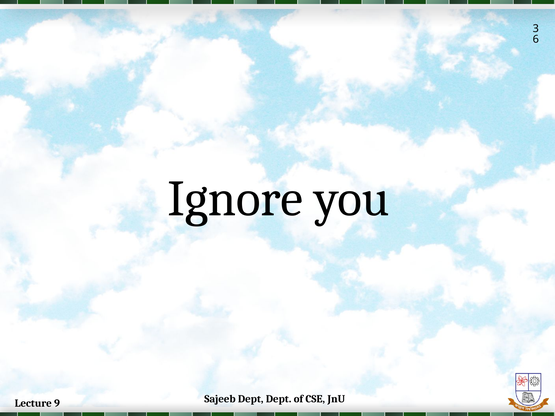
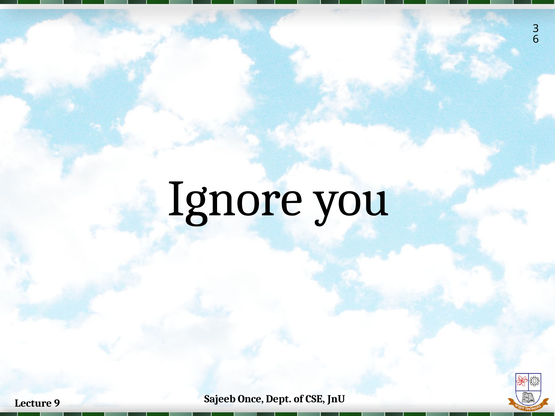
Sajeeb Dept: Dept -> Once
